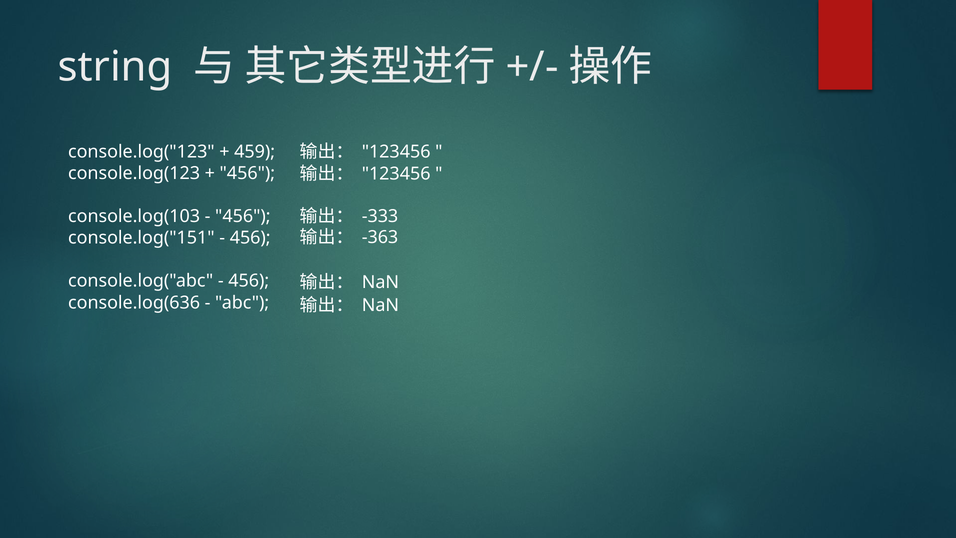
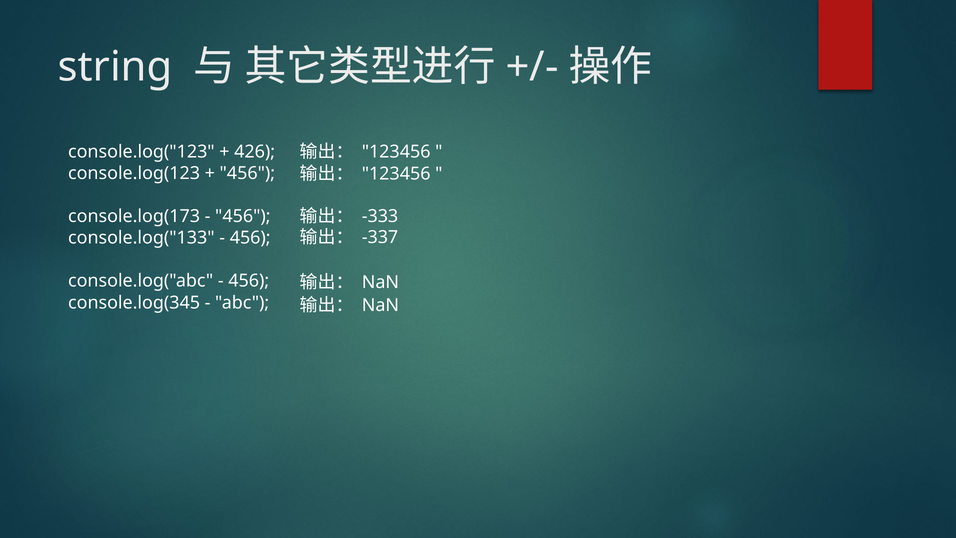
459: 459 -> 426
console.log(103: console.log(103 -> console.log(173
-363: -363 -> -337
console.log("151: console.log("151 -> console.log("133
console.log(636: console.log(636 -> console.log(345
